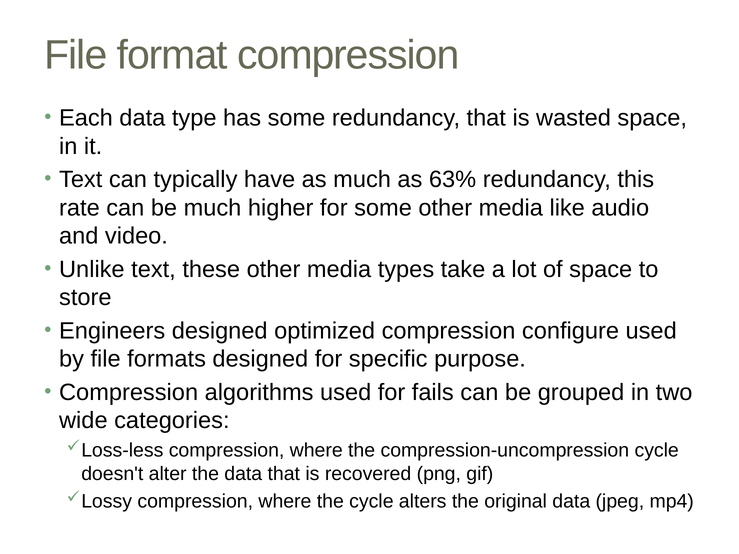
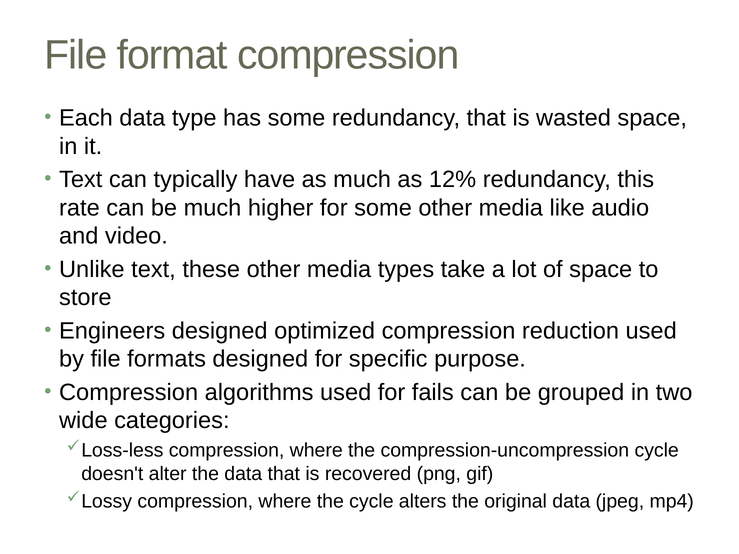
63%: 63% -> 12%
configure: configure -> reduction
